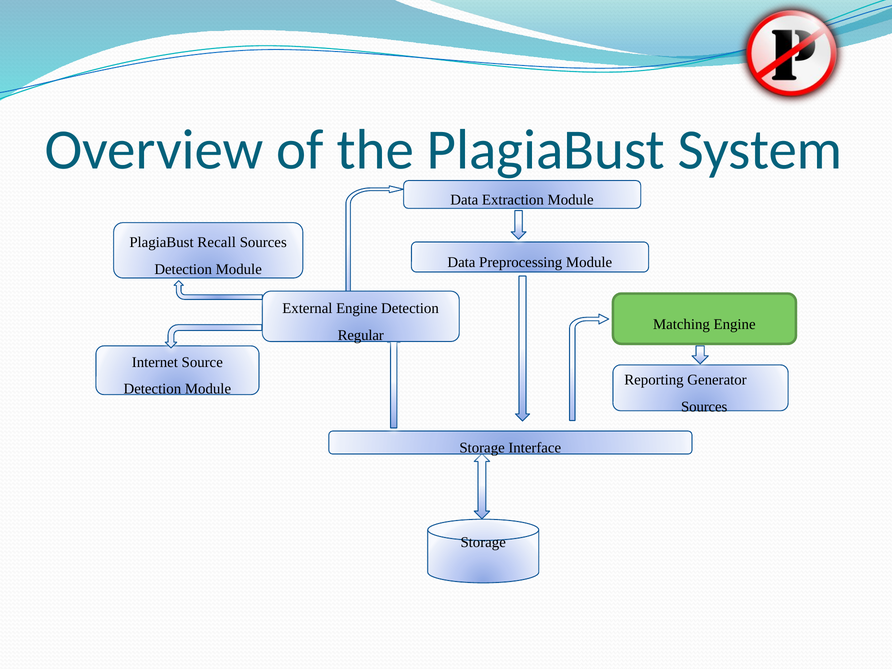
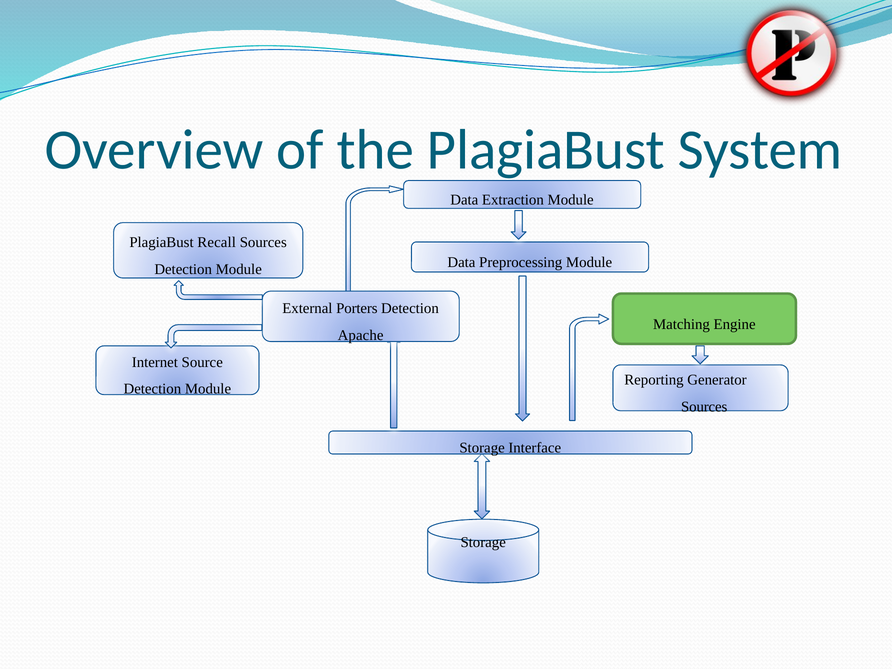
Engine at (357, 308): Engine -> Porters
Regular: Regular -> Apache
